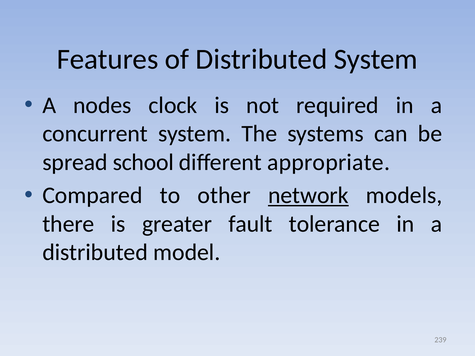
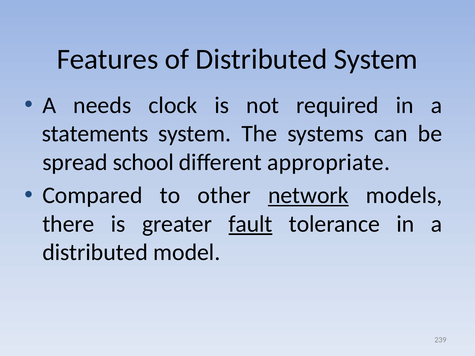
nodes: nodes -> needs
concurrent: concurrent -> statements
fault underline: none -> present
